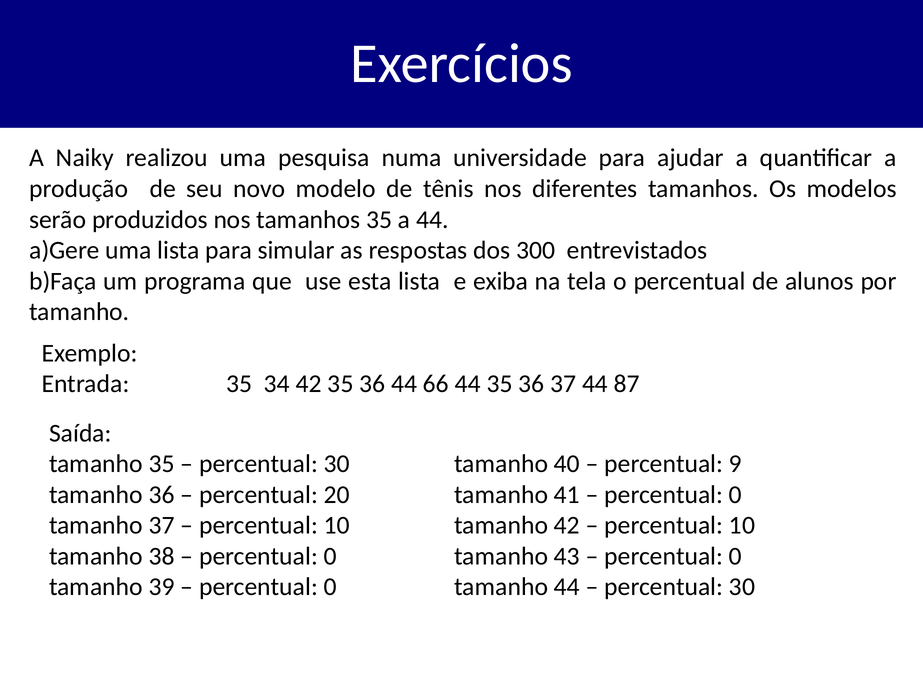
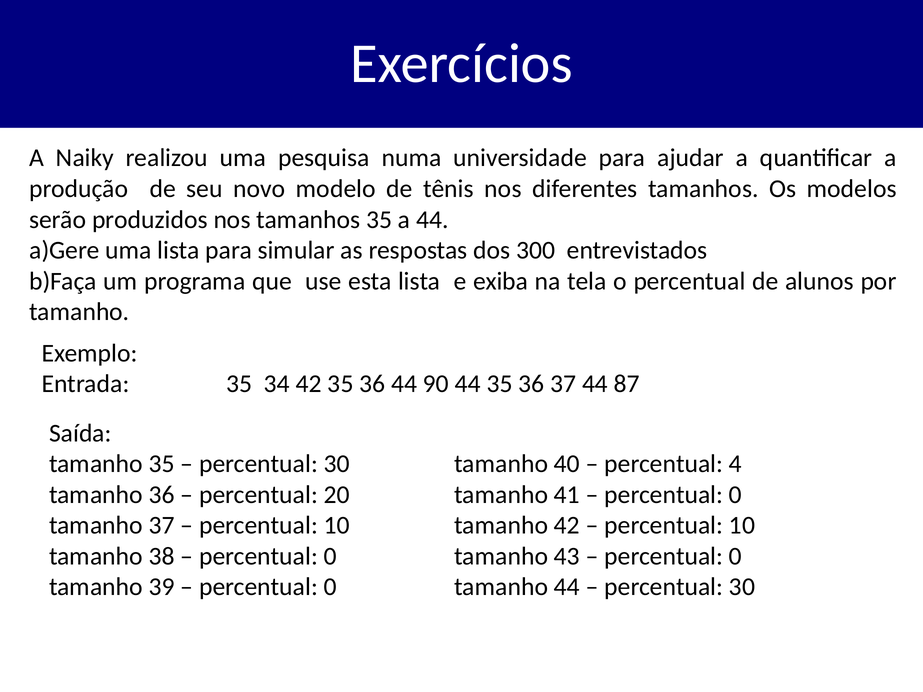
66: 66 -> 90
9: 9 -> 4
